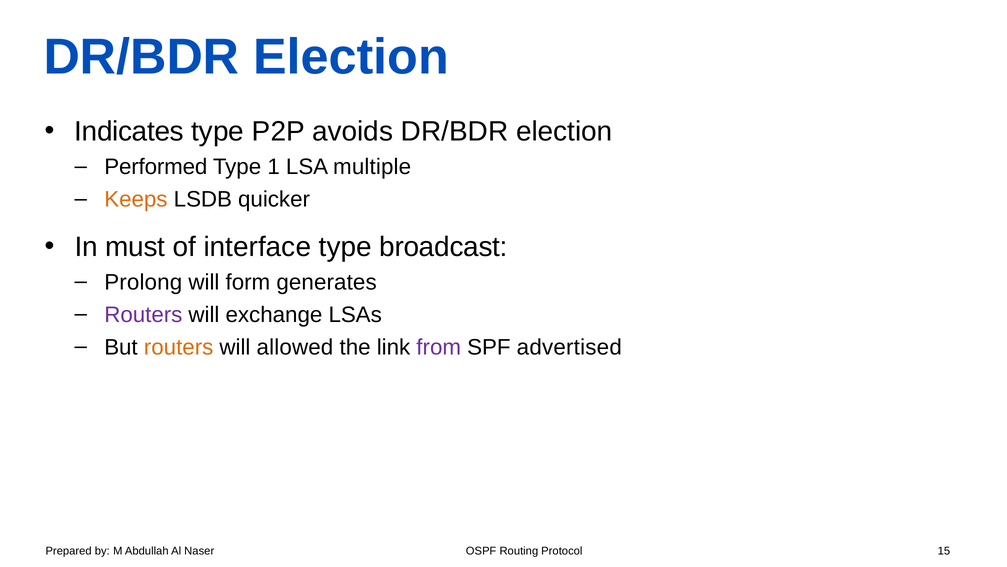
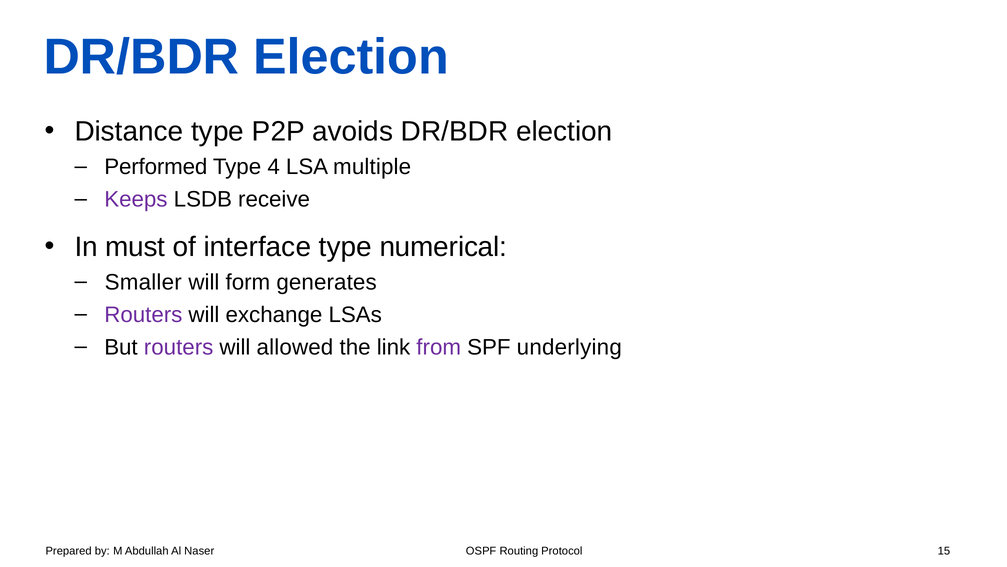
Indicates: Indicates -> Distance
1: 1 -> 4
Keeps colour: orange -> purple
quicker: quicker -> receive
broadcast: broadcast -> numerical
Prolong: Prolong -> Smaller
routers at (179, 347) colour: orange -> purple
advertised: advertised -> underlying
